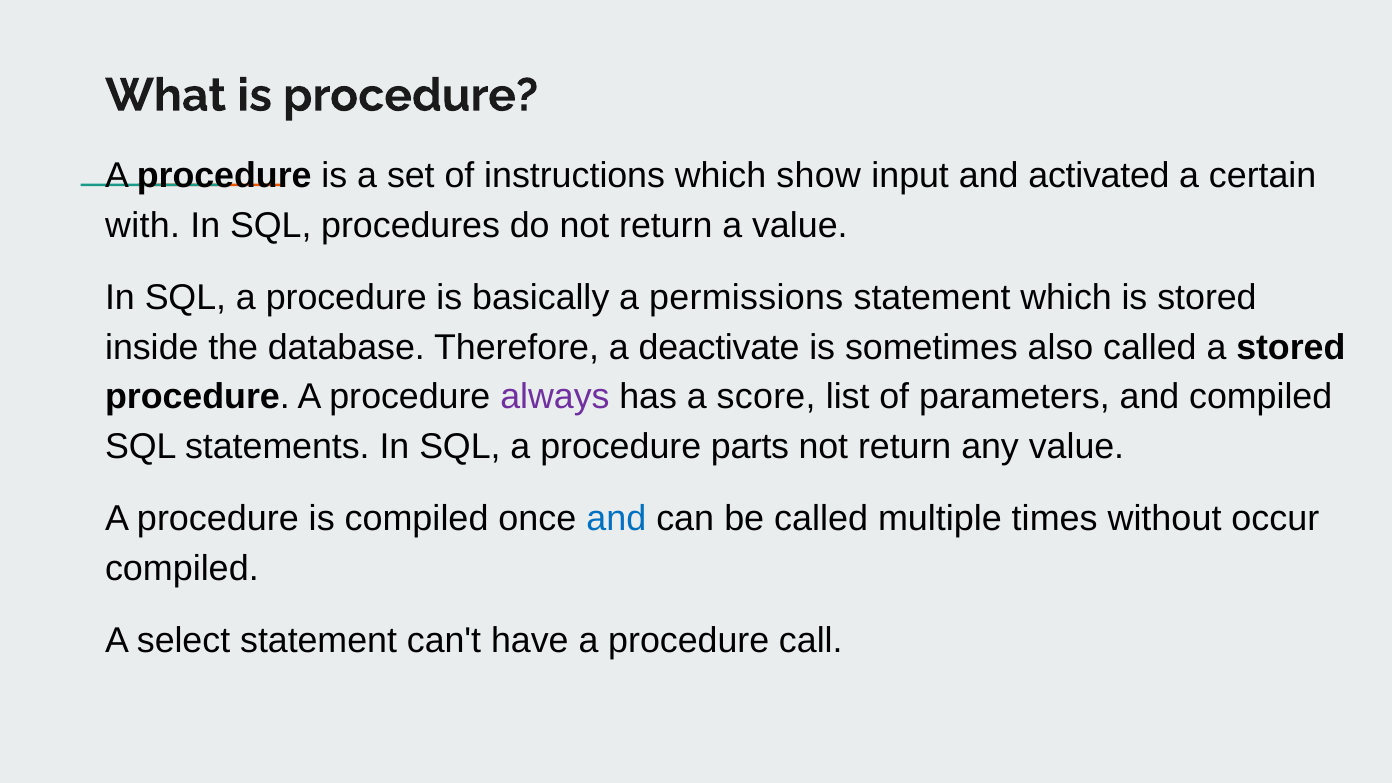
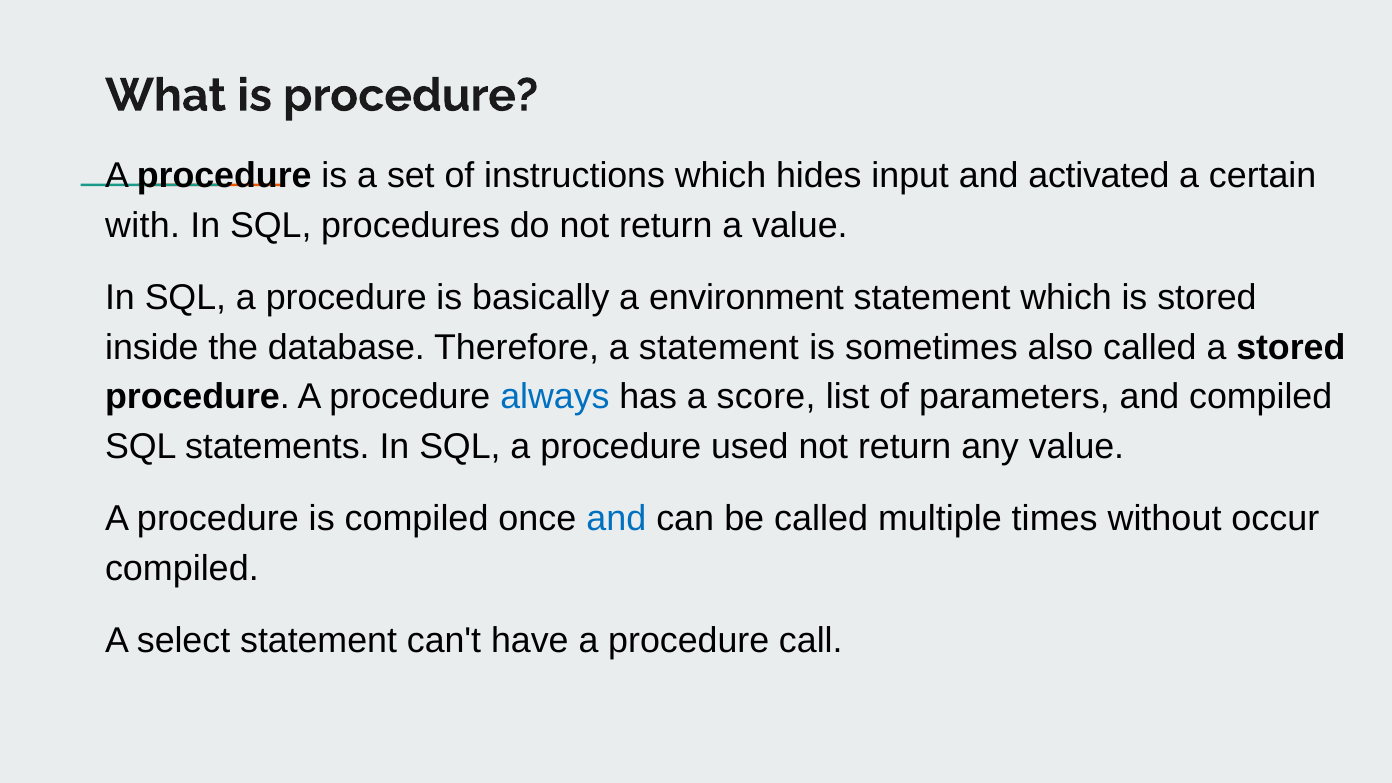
show: show -> hides
permissions: permissions -> environment
a deactivate: deactivate -> statement
always colour: purple -> blue
parts: parts -> used
